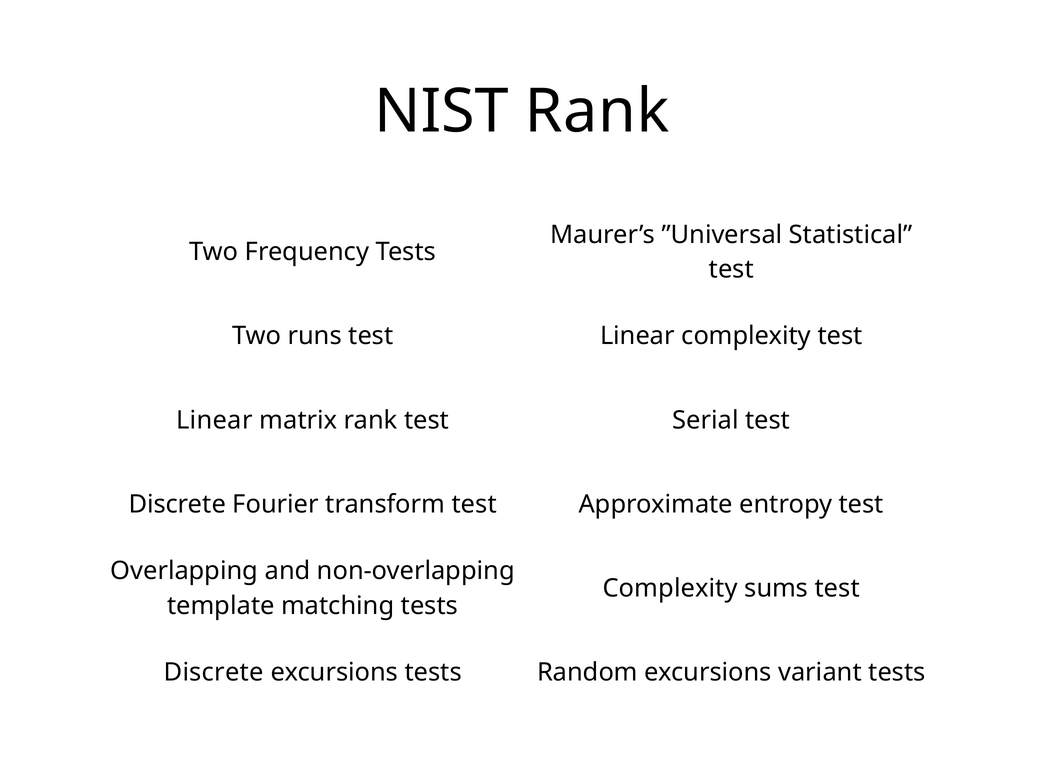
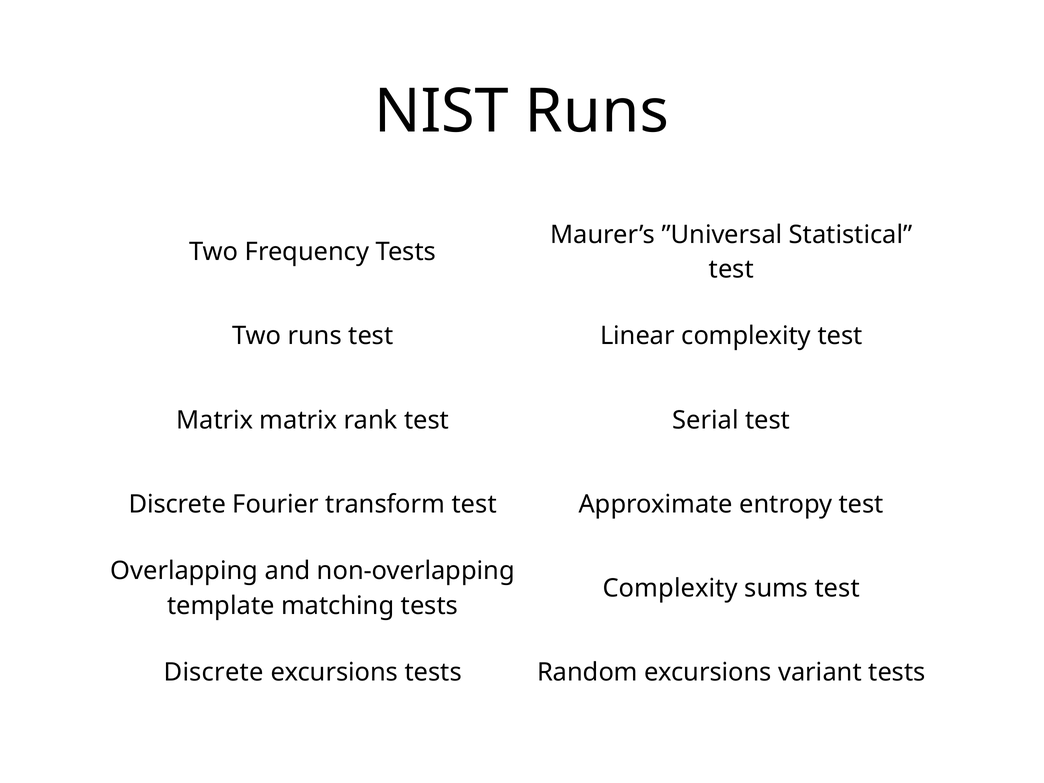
NIST Rank: Rank -> Runs
Linear at (214, 420): Linear -> Matrix
